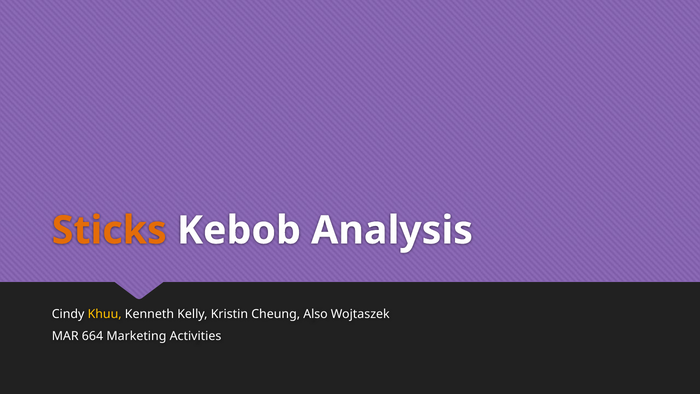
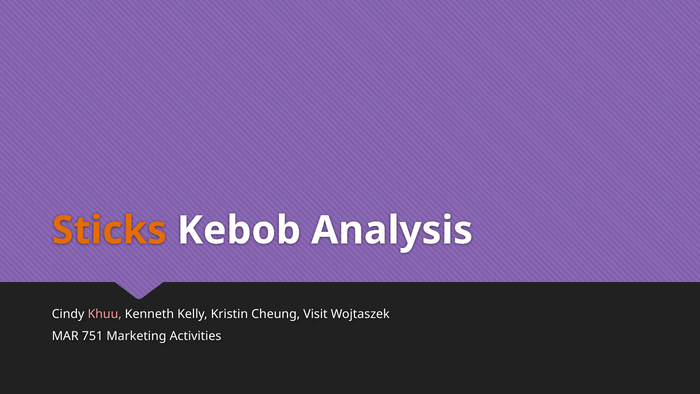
Khuu colour: yellow -> pink
Also: Also -> Visit
664: 664 -> 751
